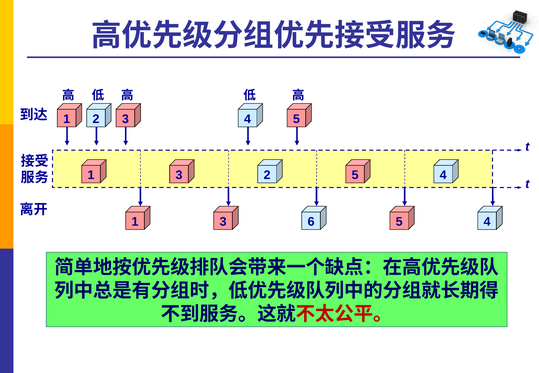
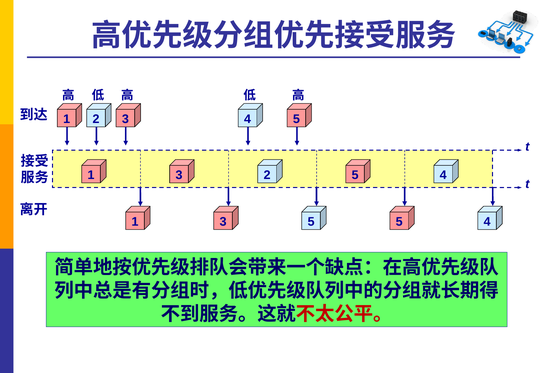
1 3 6: 6 -> 5
